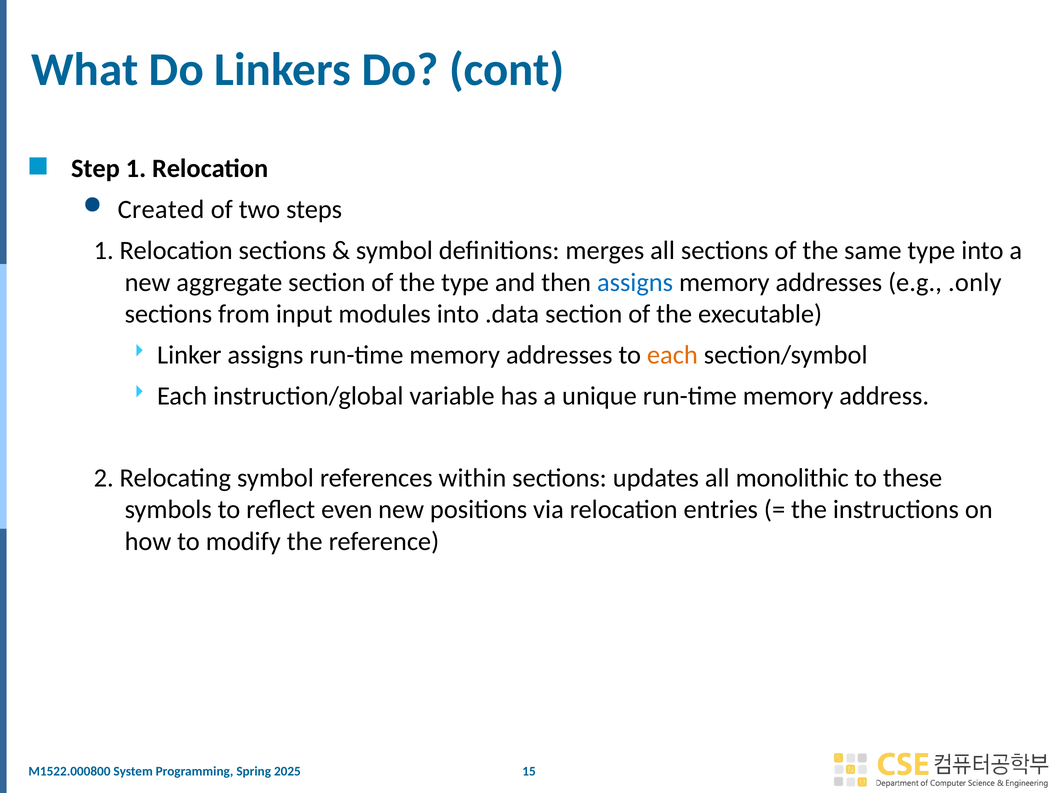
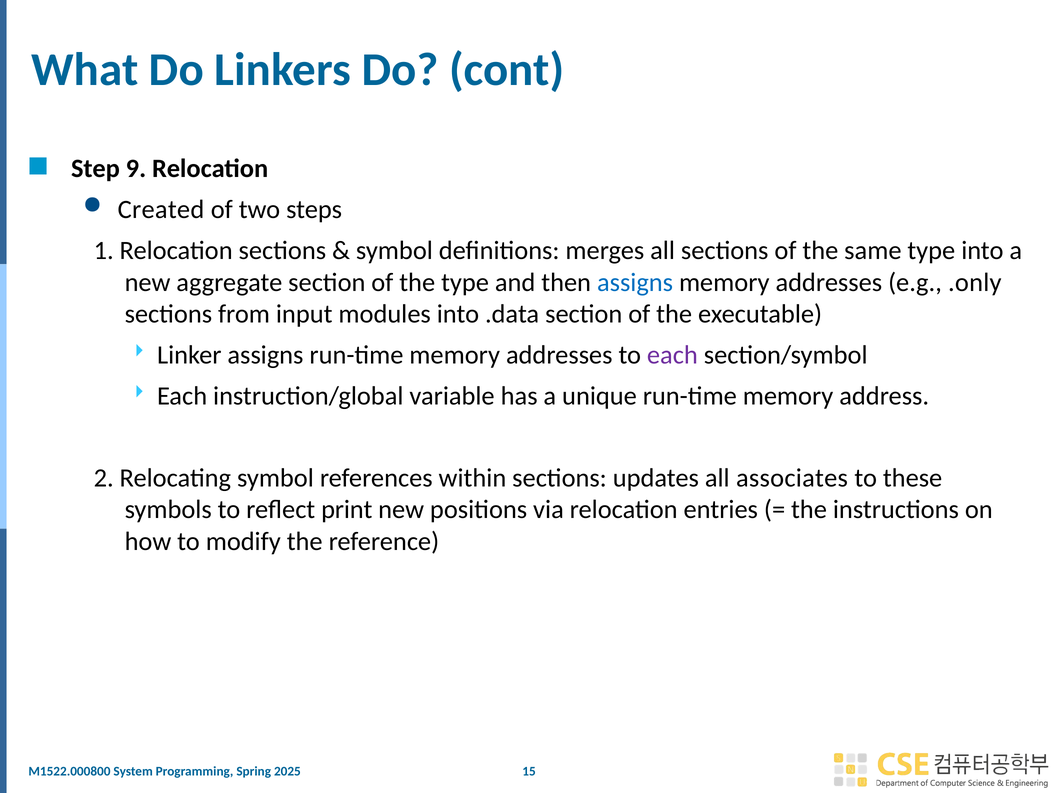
Step 1: 1 -> 9
each at (672, 355) colour: orange -> purple
monolithic: monolithic -> associates
even: even -> print
